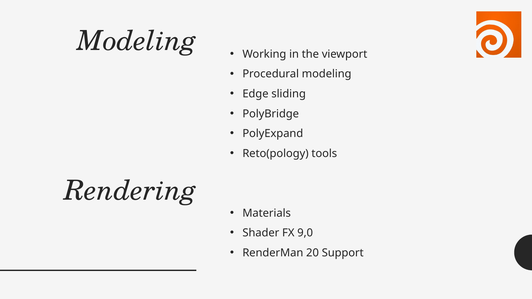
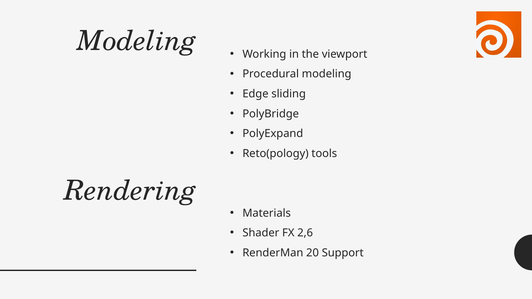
9,0: 9,0 -> 2,6
